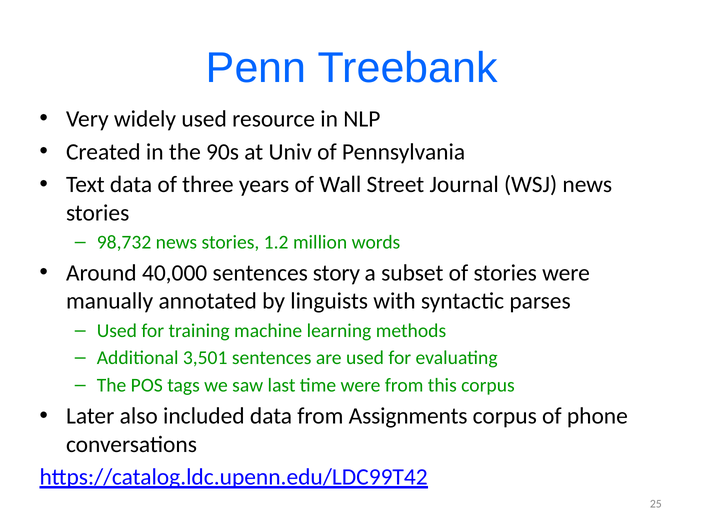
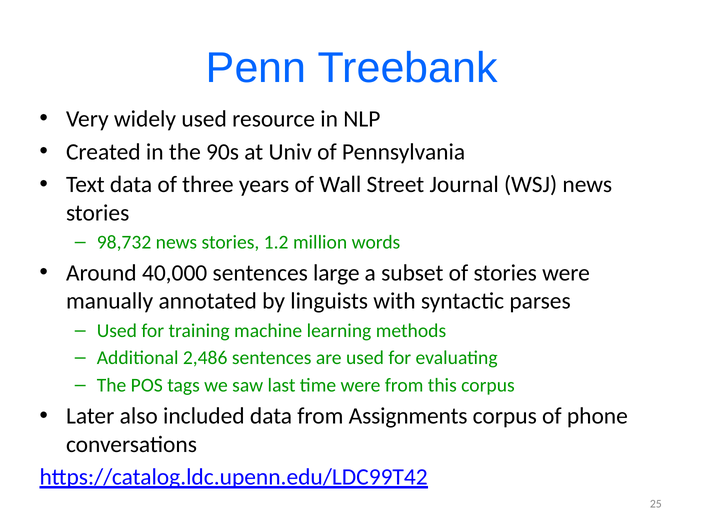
story: story -> large
3,501: 3,501 -> 2,486
